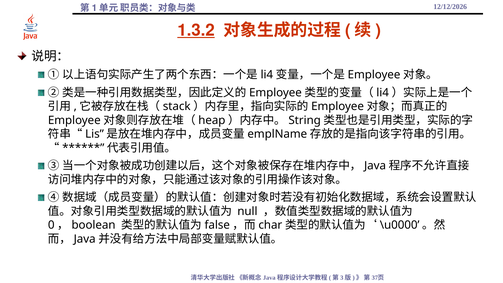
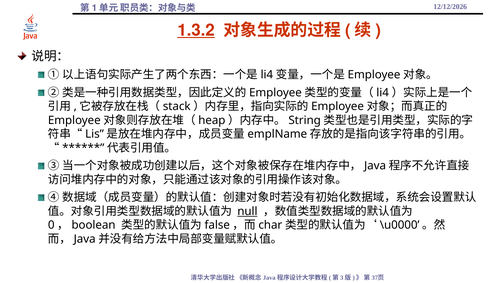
null underline: none -> present
